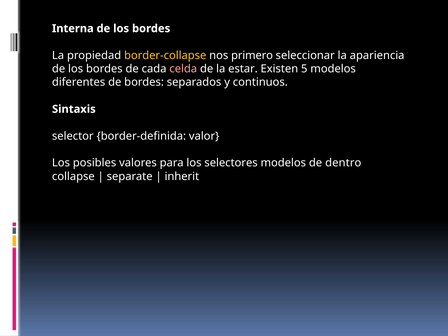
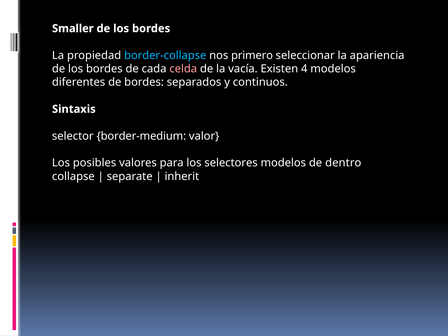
Interna: Interna -> Smaller
border-collapse colour: yellow -> light blue
estar: estar -> vacía
5: 5 -> 4
border-definida: border-definida -> border-medium
